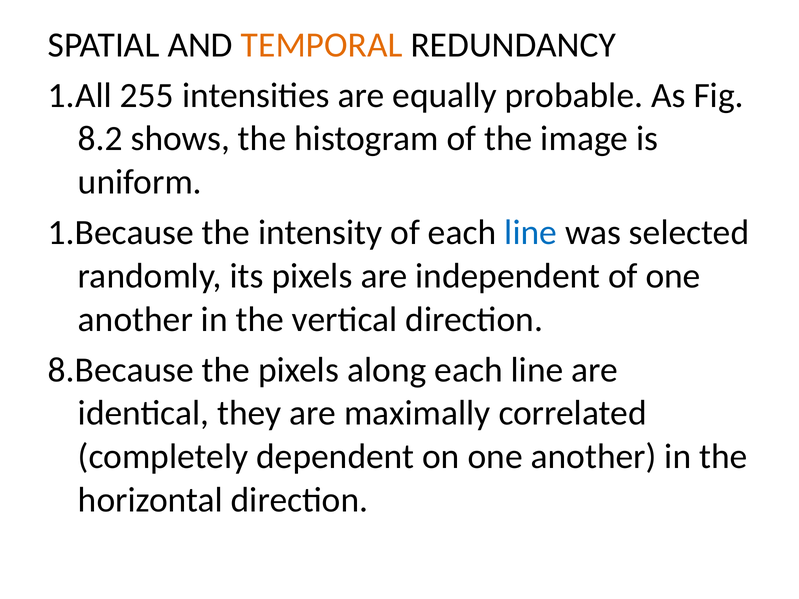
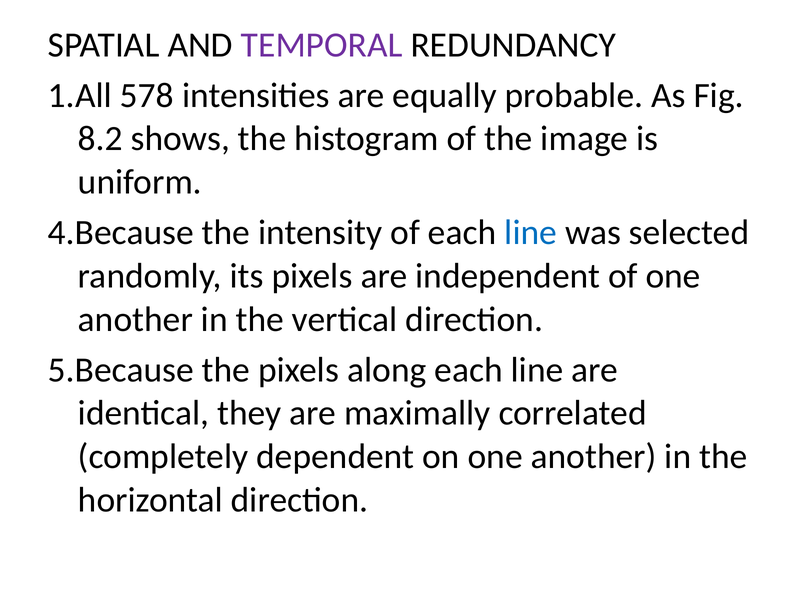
TEMPORAL colour: orange -> purple
255: 255 -> 578
1.Because: 1.Because -> 4.Because
8.Because: 8.Because -> 5.Because
